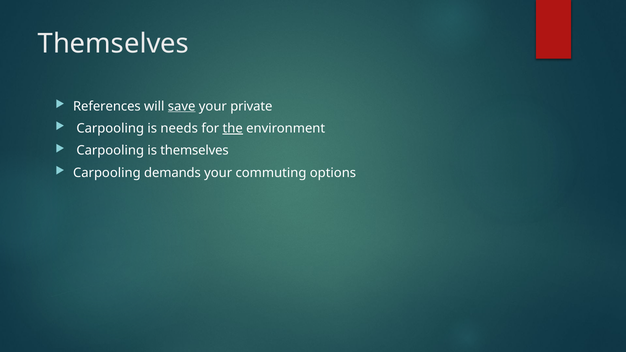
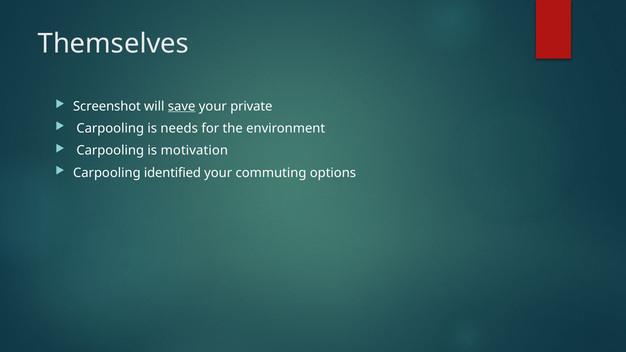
References: References -> Screenshot
the underline: present -> none
is themselves: themselves -> motivation
demands: demands -> identified
